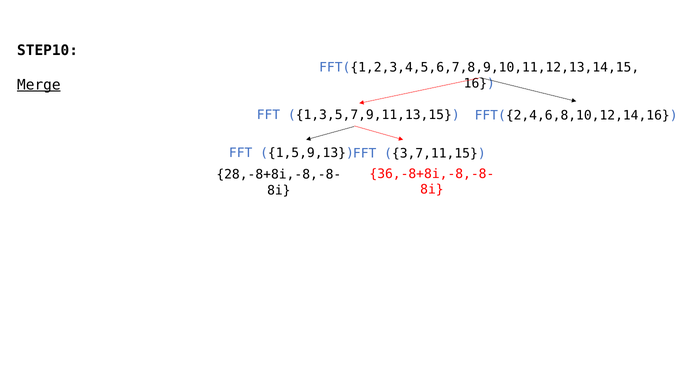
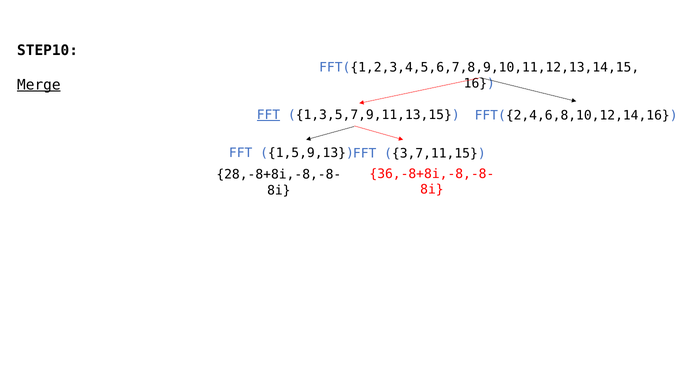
FFT at (268, 115) underline: none -> present
